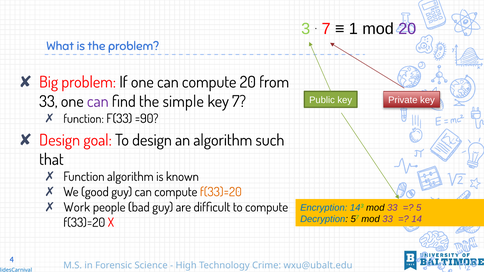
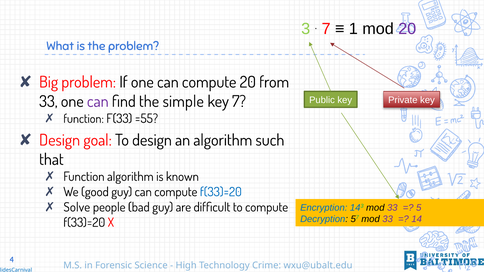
=90: =90 -> =55
f(33)=20 at (221, 192) colour: orange -> blue
Work: Work -> Solve
